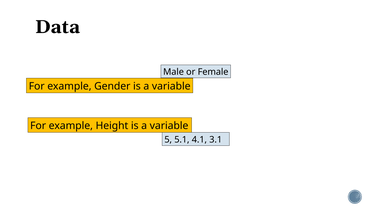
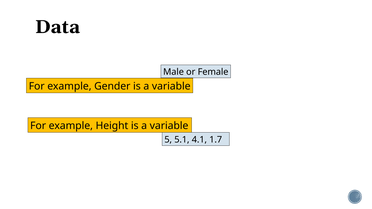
3.1: 3.1 -> 1.7
